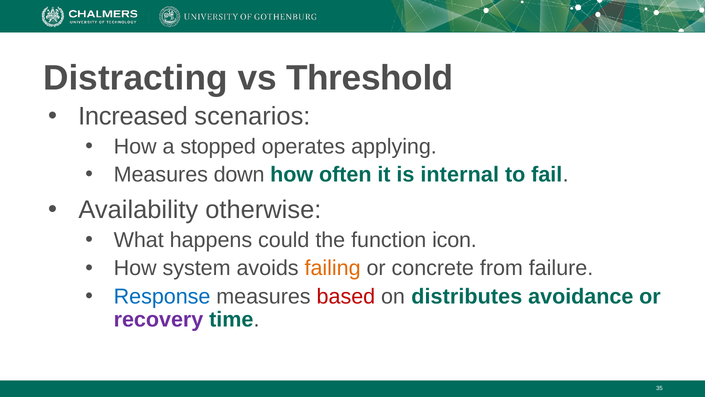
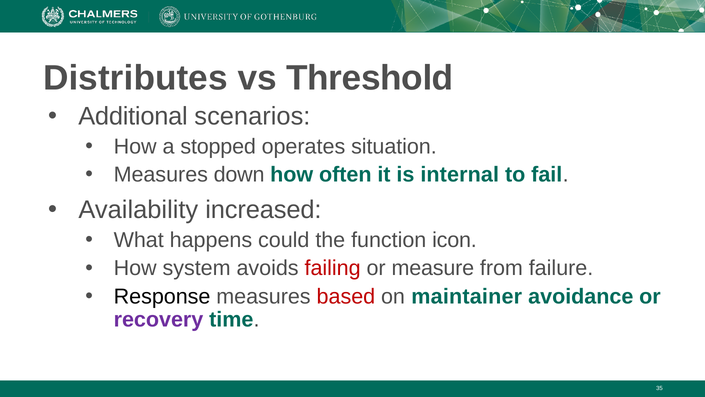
Distracting: Distracting -> Distributes
Increased: Increased -> Additional
applying: applying -> situation
otherwise: otherwise -> increased
failing colour: orange -> red
concrete: concrete -> measure
Response colour: blue -> black
distributes: distributes -> maintainer
